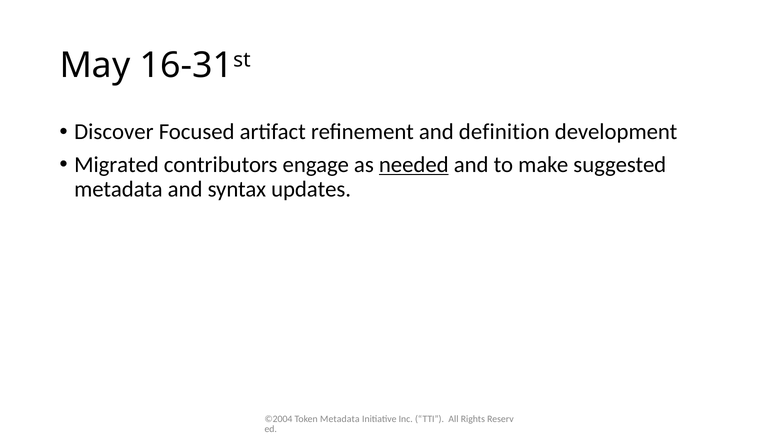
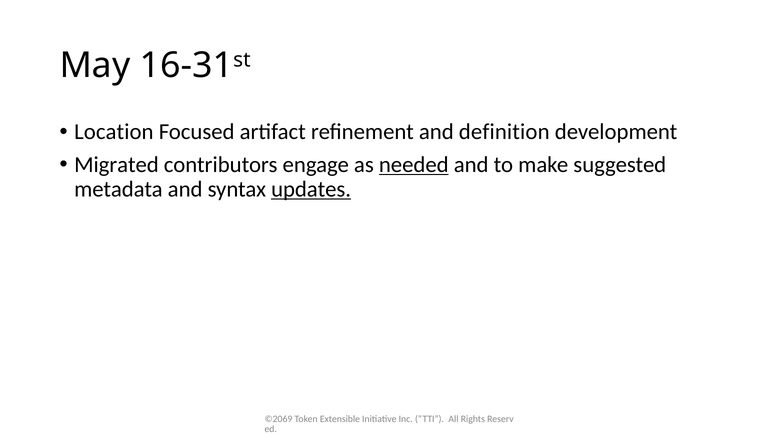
Discover: Discover -> Location
updates underline: none -> present
©2004: ©2004 -> ©2069
Token Metadata: Metadata -> Extensible
